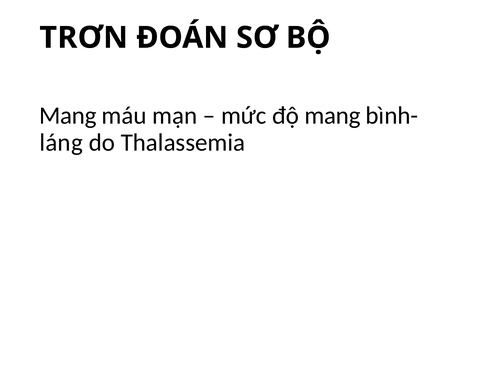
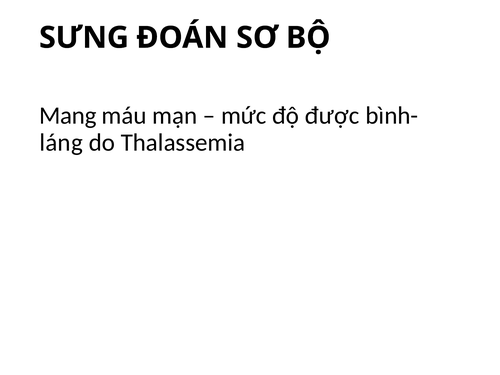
TRƠN: TRƠN -> SƯNG
độ mang: mang -> được
